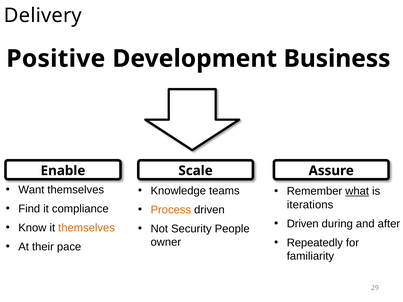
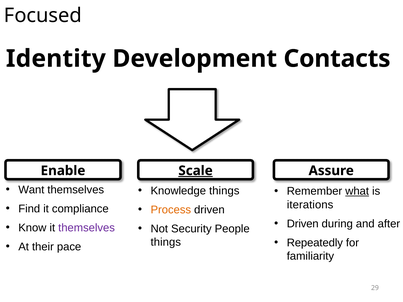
Delivery: Delivery -> Focused
Positive: Positive -> Identity
Business: Business -> Contacts
Scale underline: none -> present
Knowledge teams: teams -> things
themselves at (87, 228) colour: orange -> purple
owner at (166, 242): owner -> things
